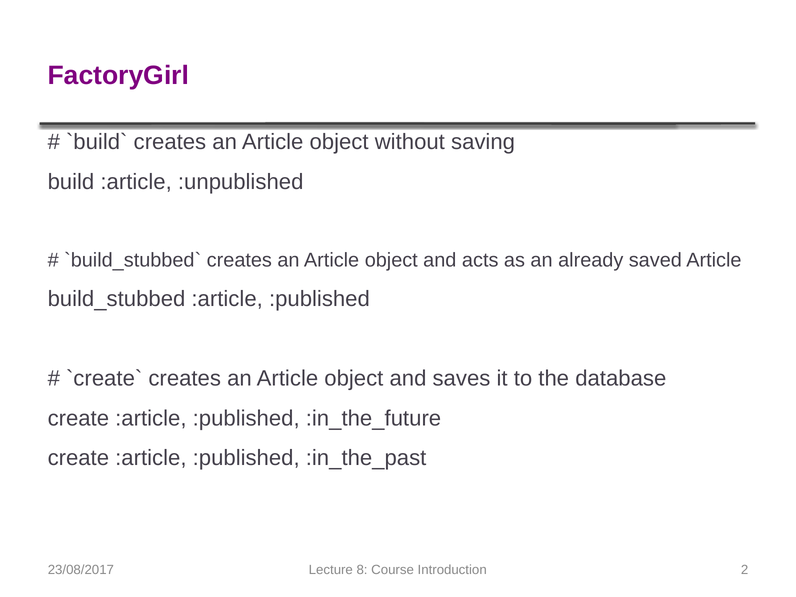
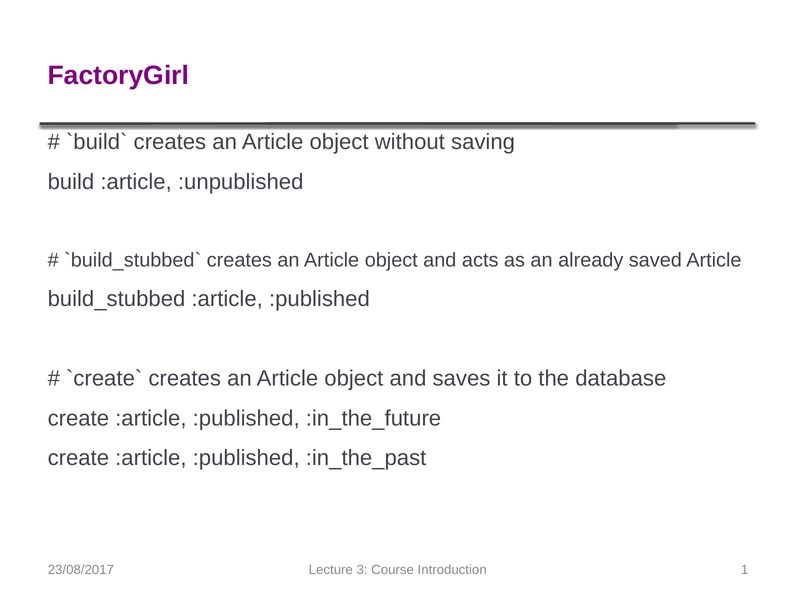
8: 8 -> 3
2: 2 -> 1
